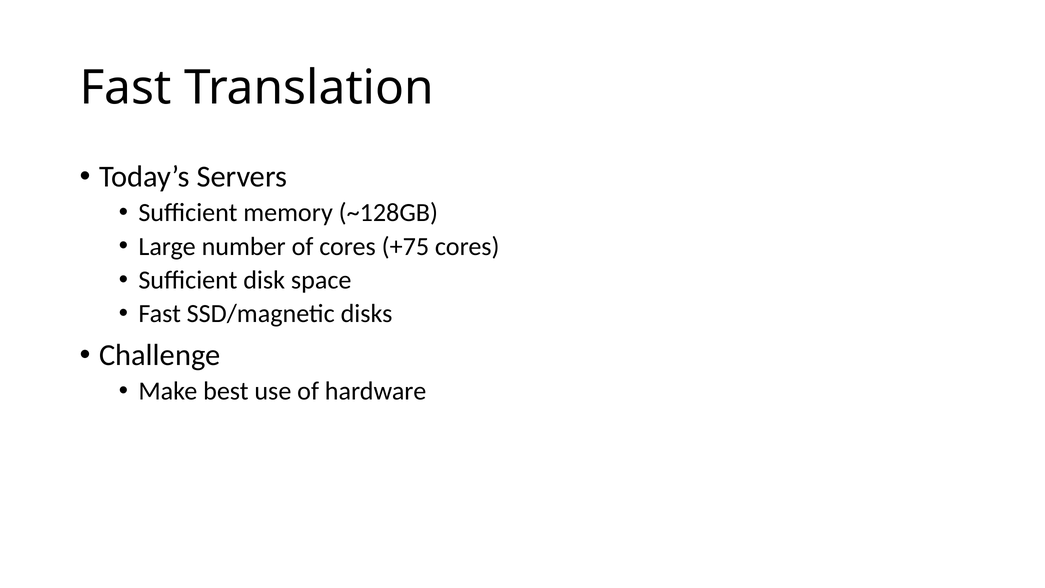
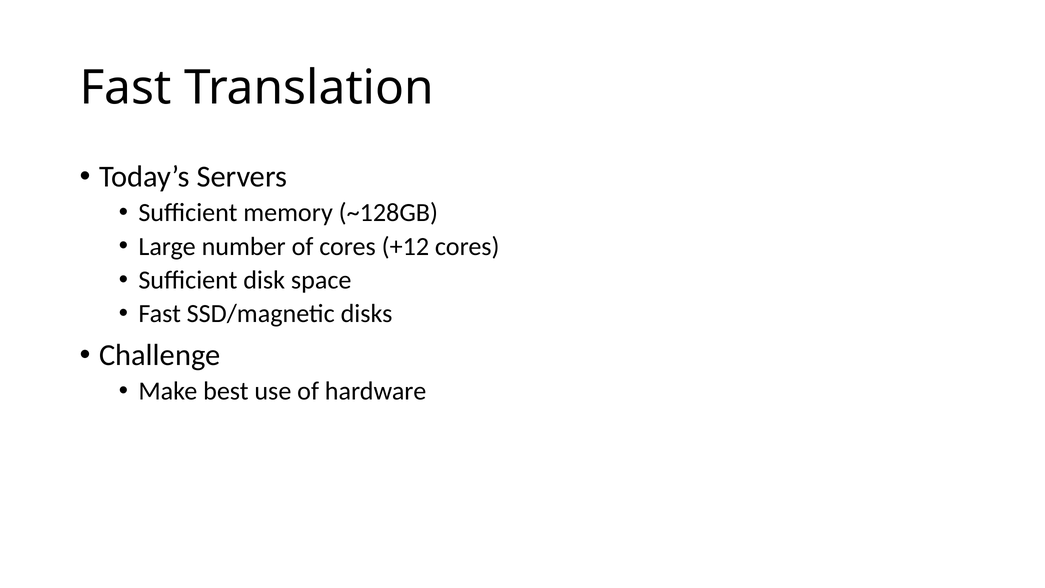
+75: +75 -> +12
